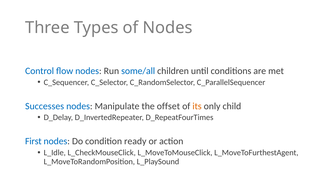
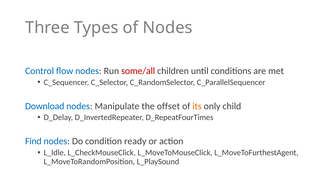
some/all colour: blue -> red
Successes: Successes -> Download
First: First -> Find
